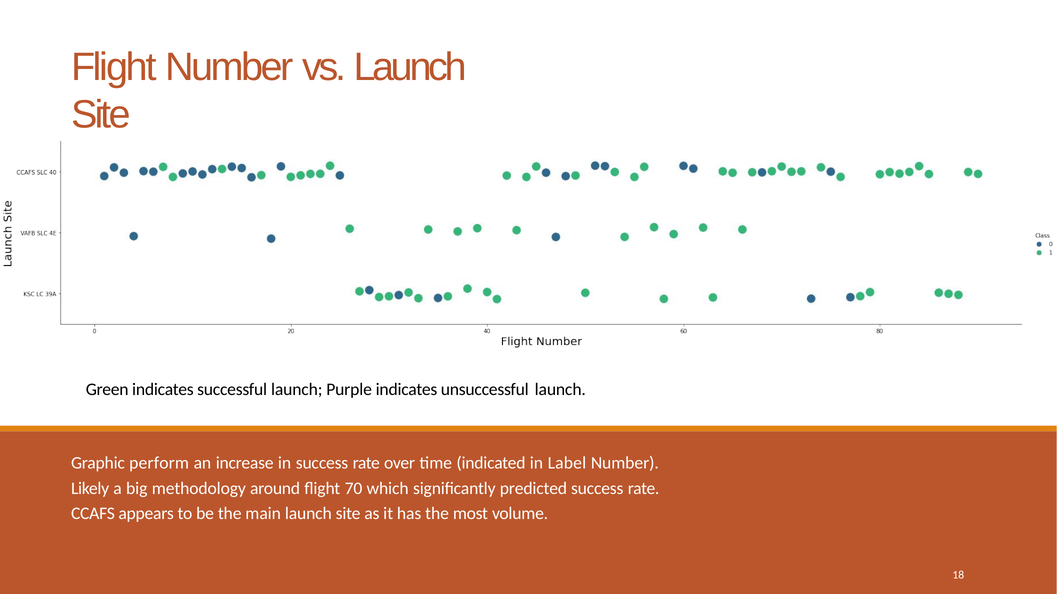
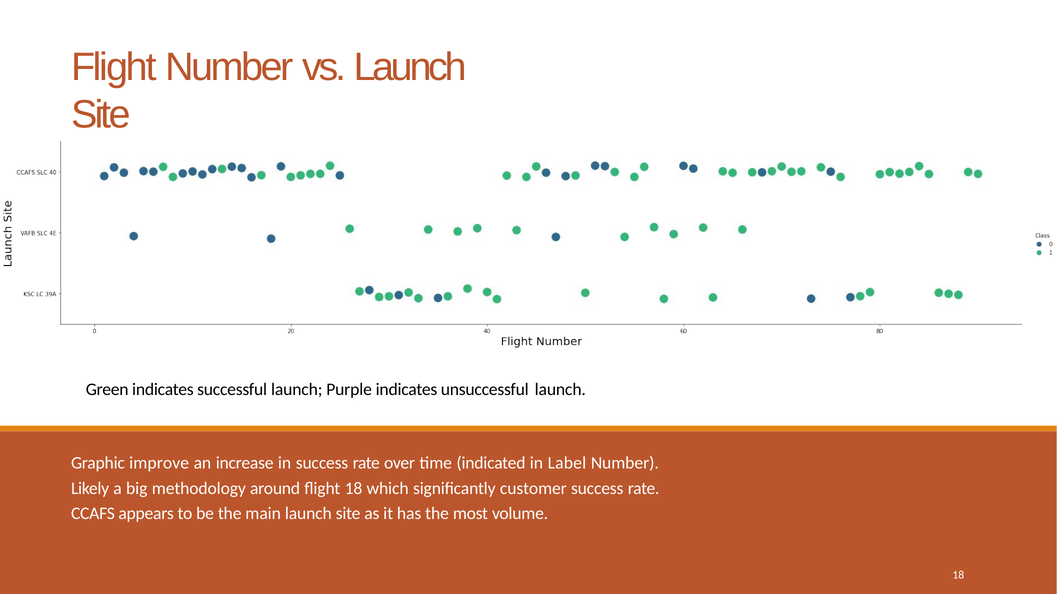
perform: perform -> improve
flight 70: 70 -> 18
predicted: predicted -> customer
